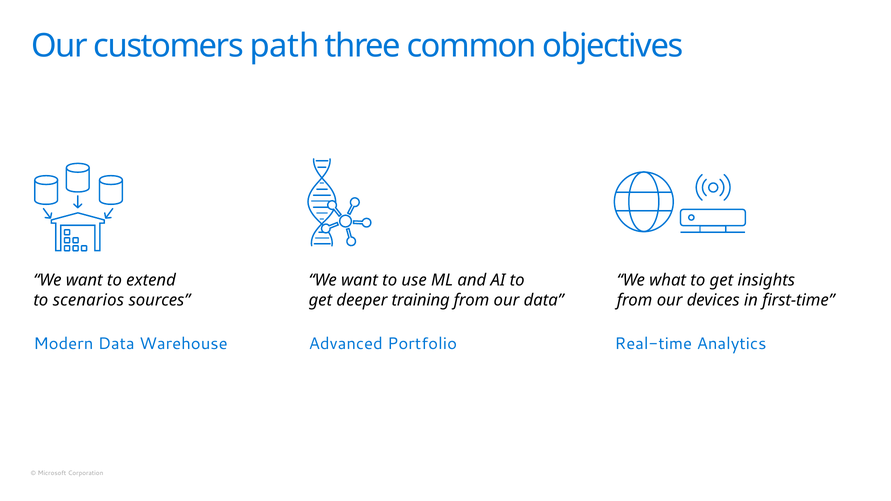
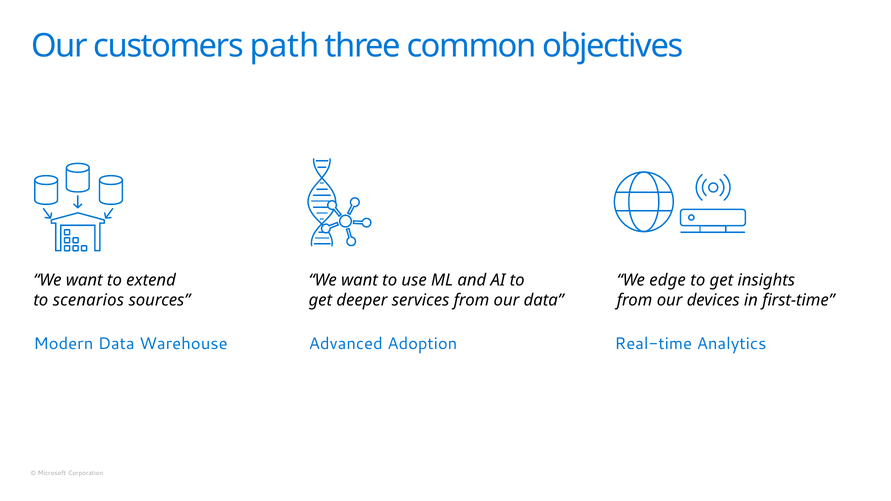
what: what -> edge
training: training -> services
Portfolio: Portfolio -> Adoption
